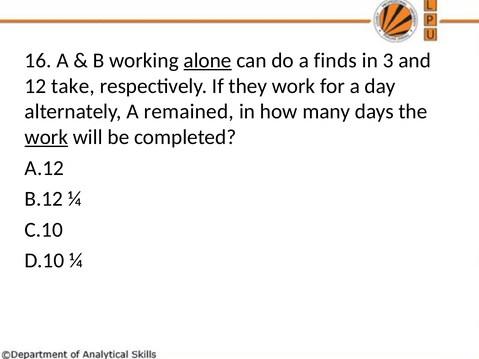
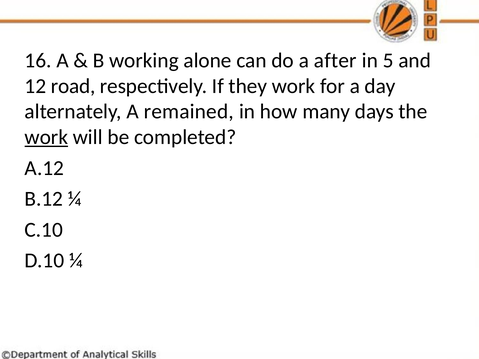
alone underline: present -> none
finds: finds -> after
3: 3 -> 5
take: take -> road
